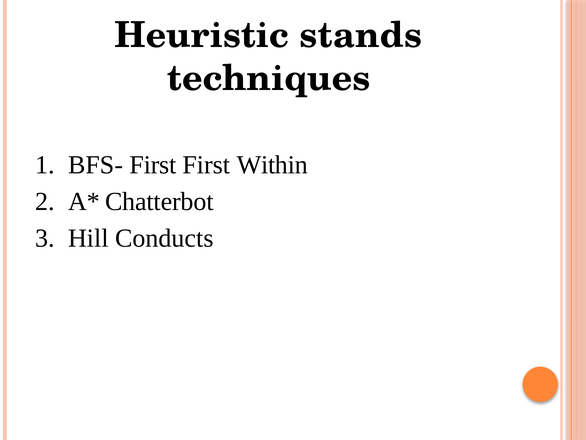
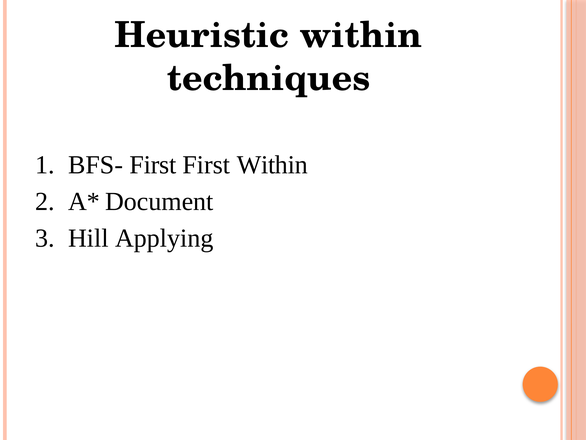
Heuristic stands: stands -> within
Chatterbot: Chatterbot -> Document
Conducts: Conducts -> Applying
